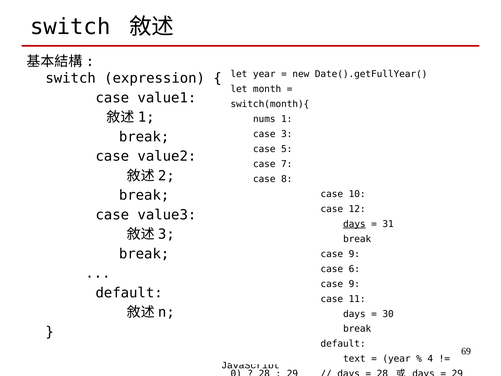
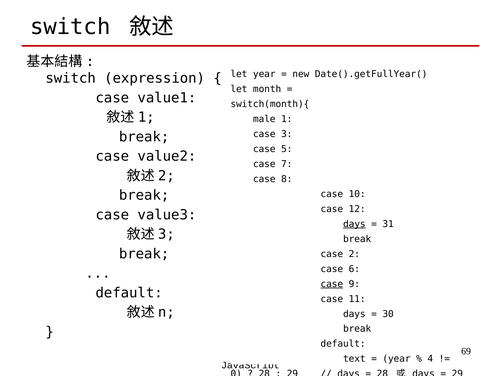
nums: nums -> male
9 at (354, 254): 9 -> 2
case at (332, 284) underline: none -> present
